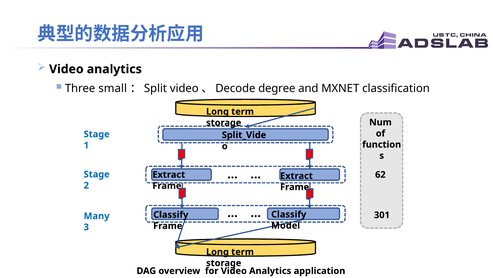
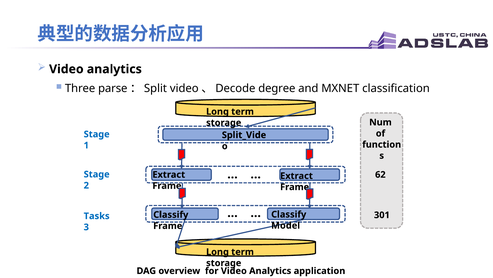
small: small -> parse
Many: Many -> Tasks
